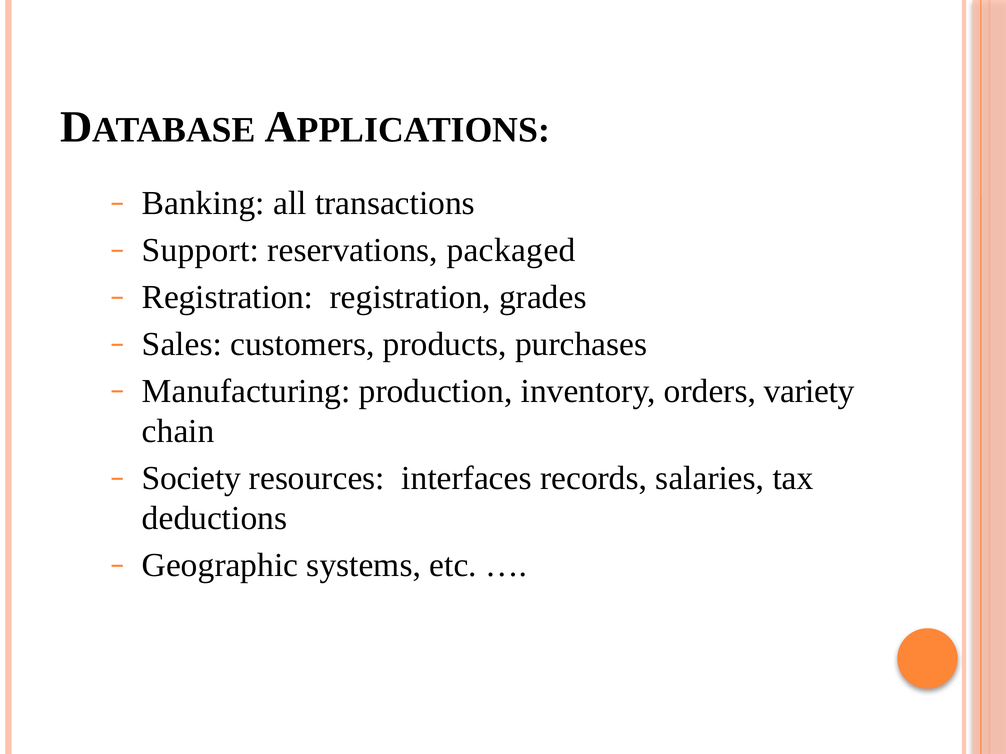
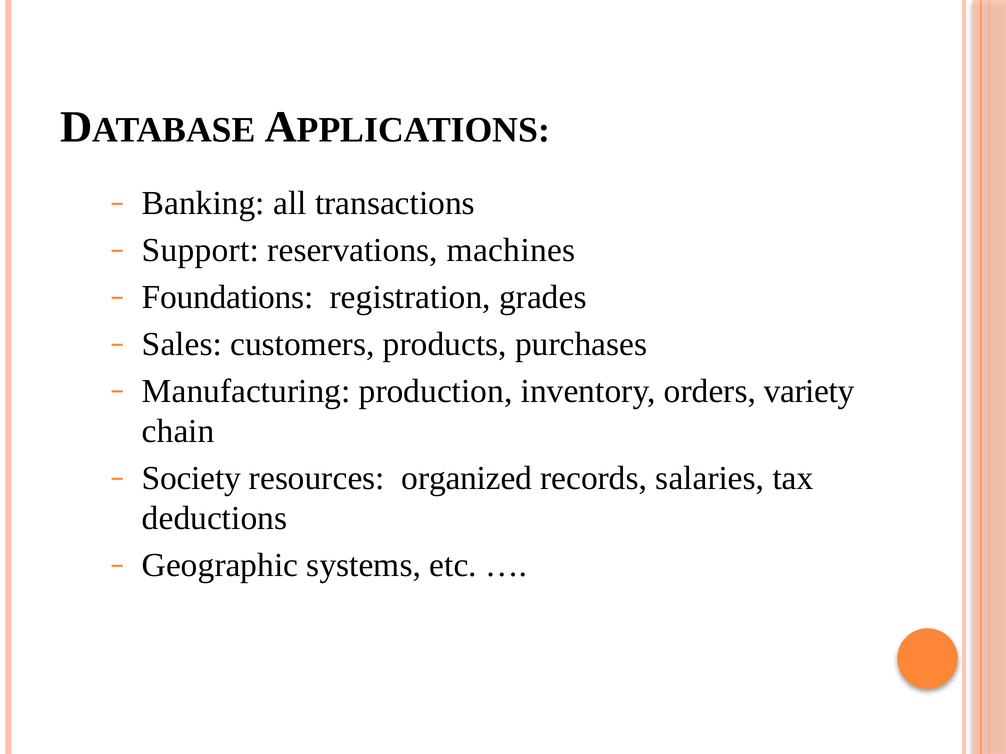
packaged: packaged -> machines
Registration at (228, 297): Registration -> Foundations
interfaces: interfaces -> organized
